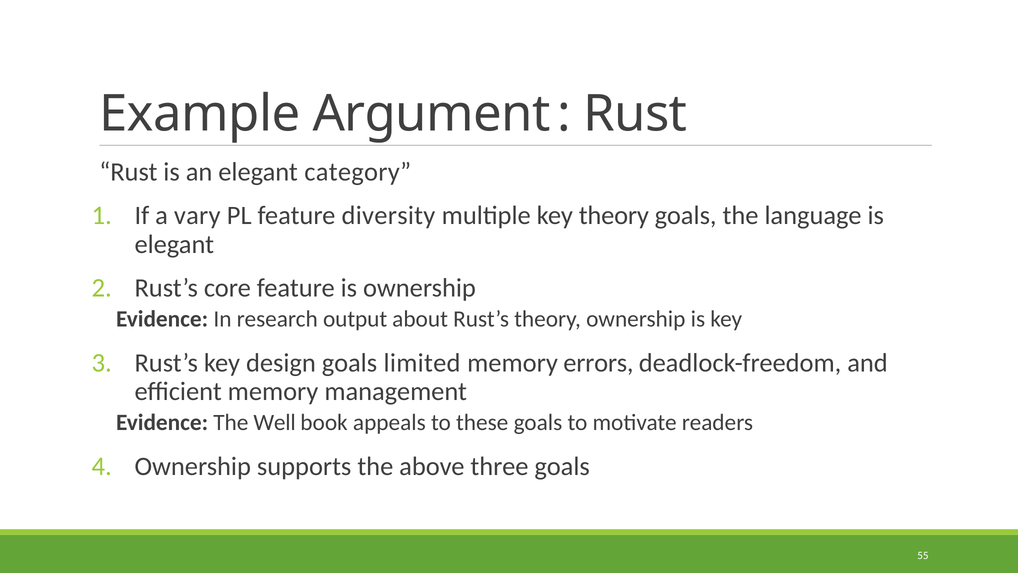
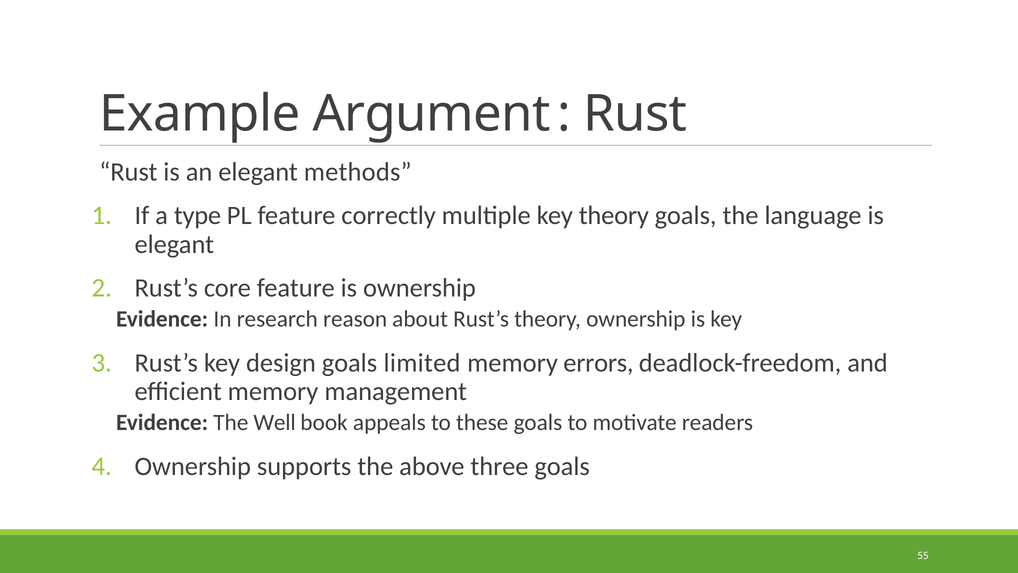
category: category -> methods
vary: vary -> type
diversity: diversity -> correctly
output: output -> reason
